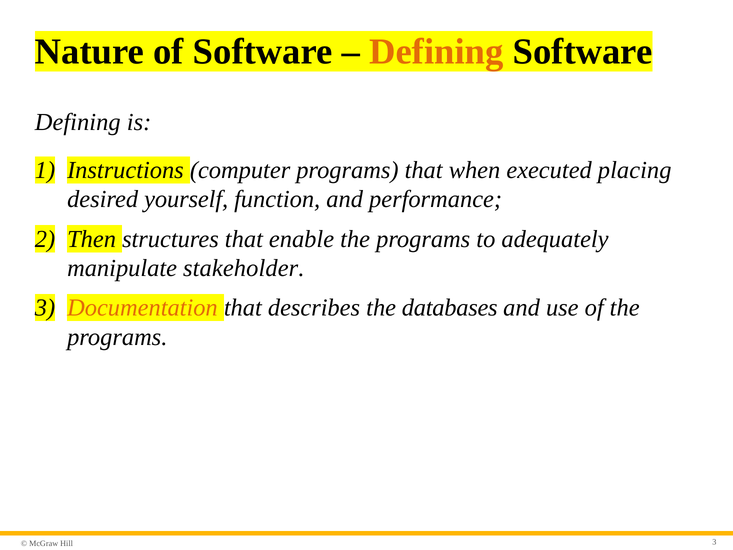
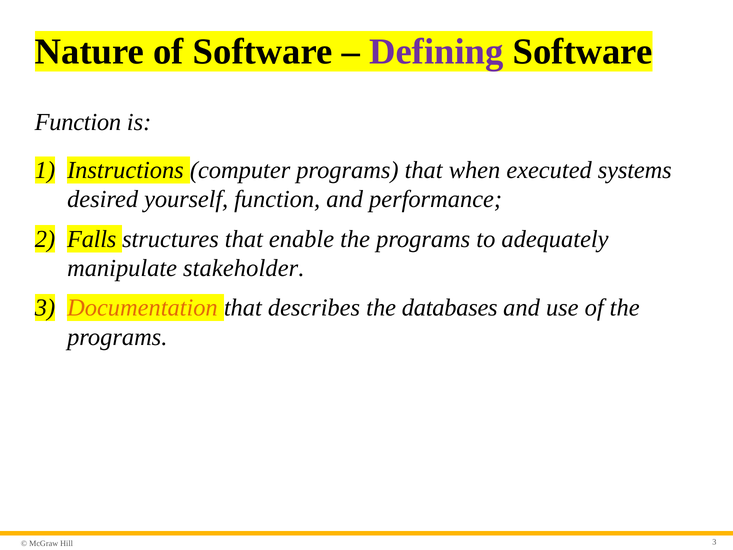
Defining at (436, 51) colour: orange -> purple
Defining at (78, 122): Defining -> Function
placing: placing -> systems
Then: Then -> Falls
